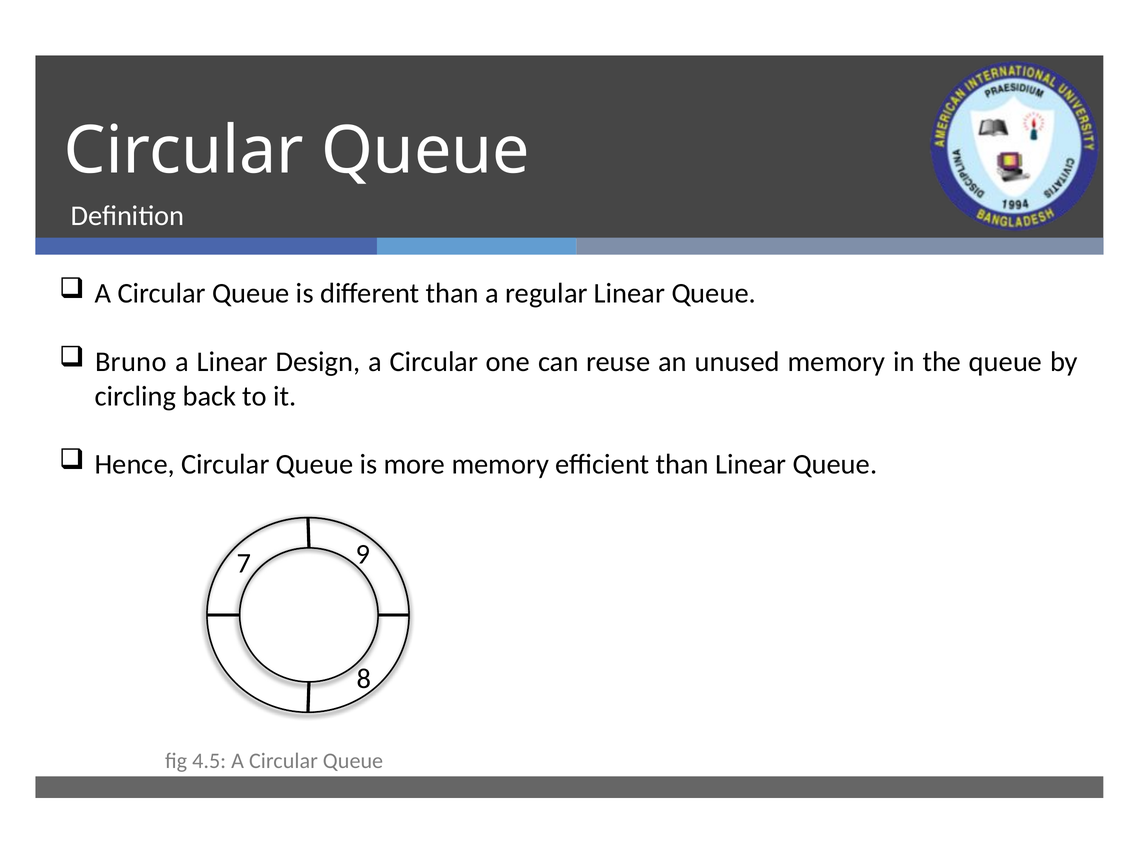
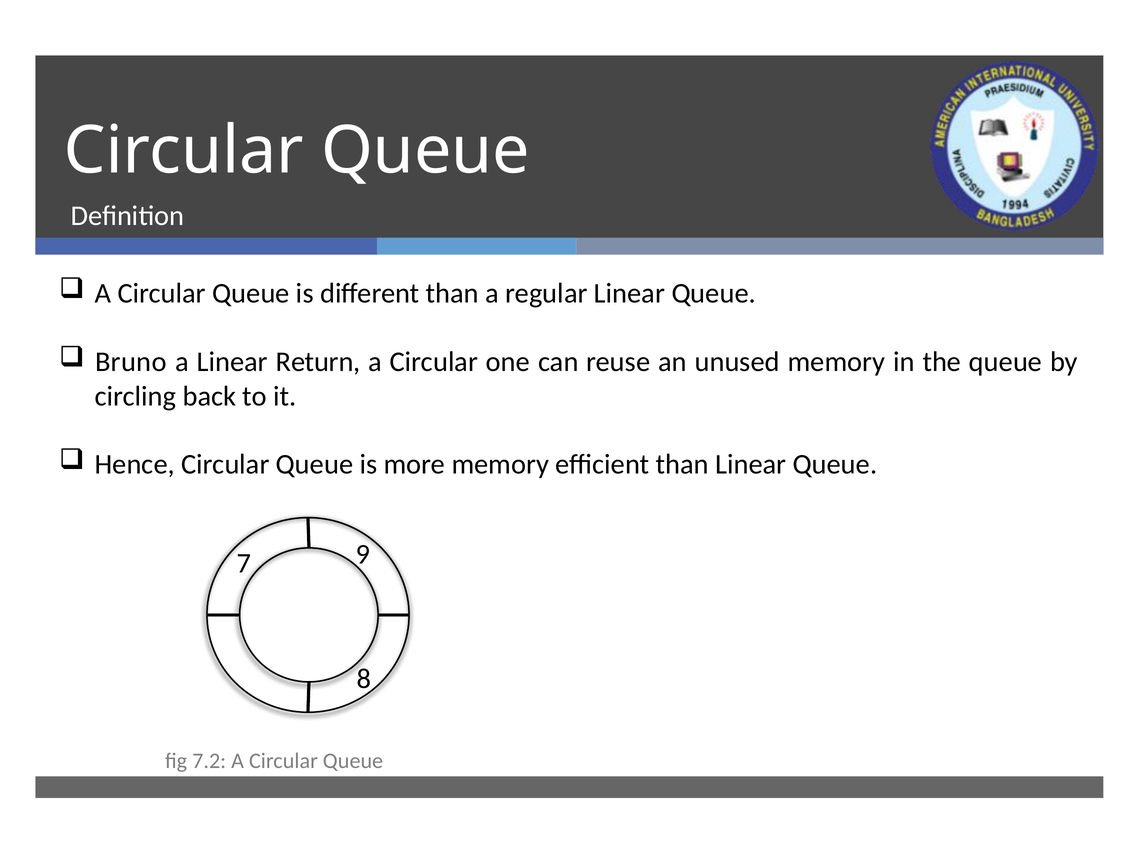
Design: Design -> Return
4.5: 4.5 -> 7.2
